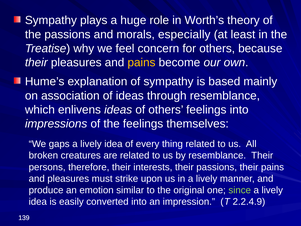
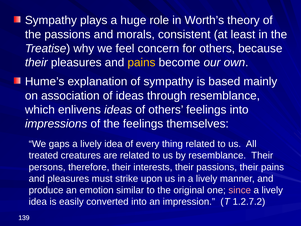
especially: especially -> consistent
broken: broken -> treated
since colour: light green -> pink
2.2.4.9: 2.2.4.9 -> 1.2.7.2
